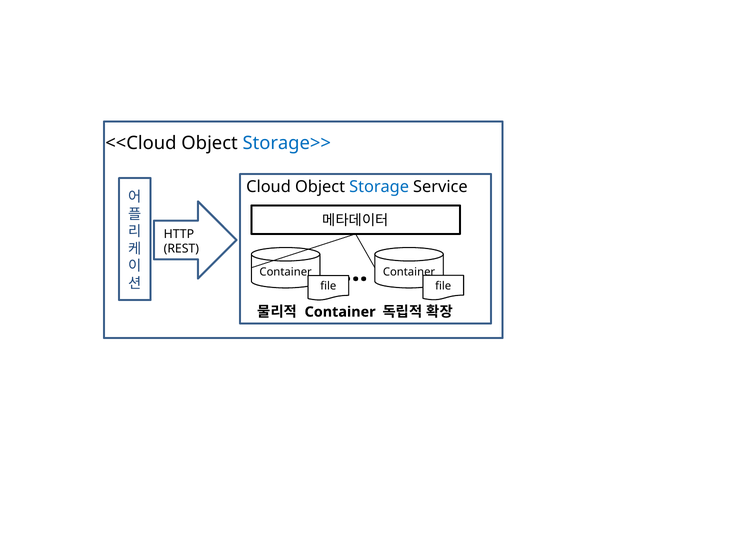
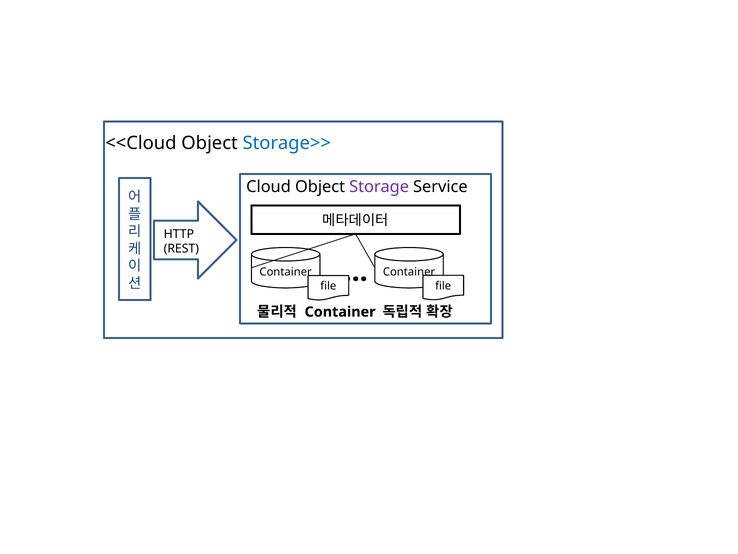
Storage colour: blue -> purple
